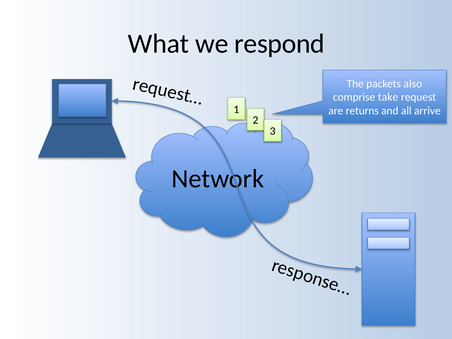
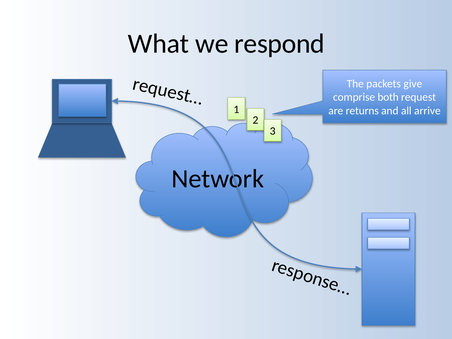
also: also -> give
take: take -> both
